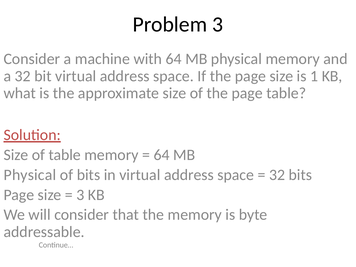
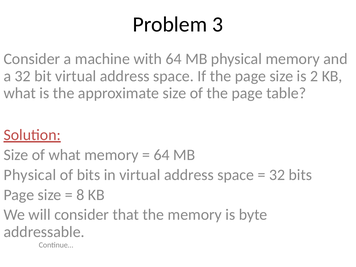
1: 1 -> 2
of table: table -> what
3 at (80, 195): 3 -> 8
